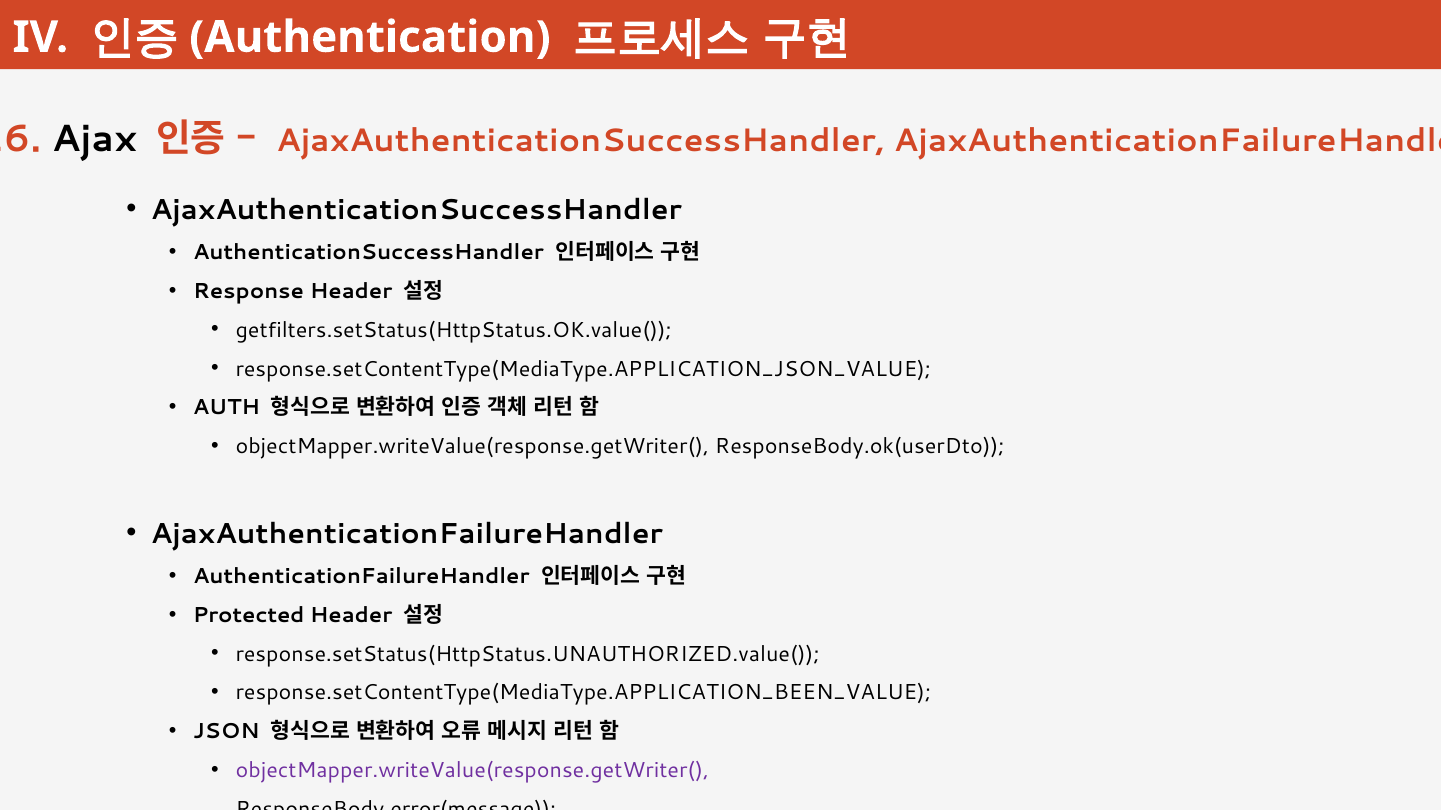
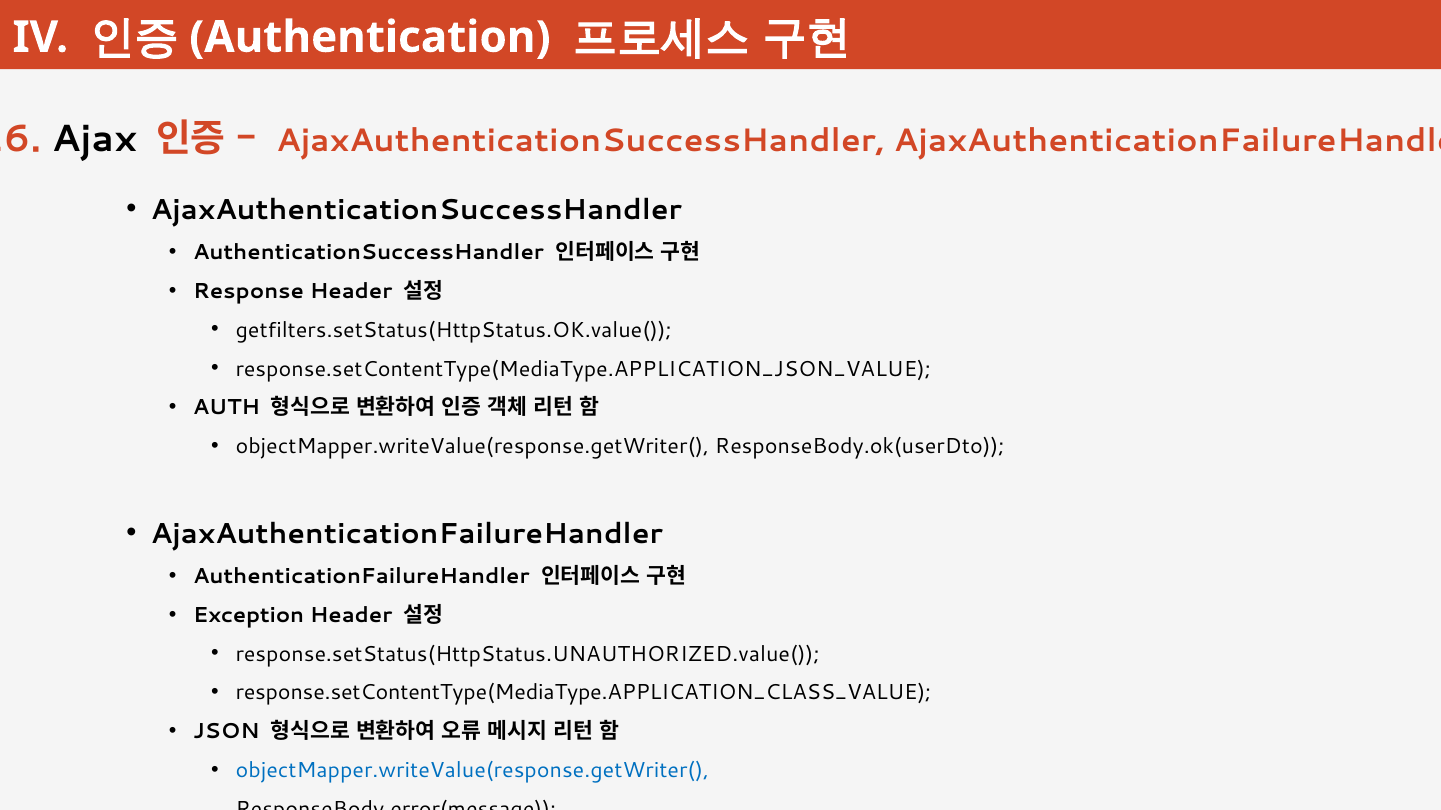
Protected: Protected -> Exception
response.setContentType(MediaType.APPLICATION_BEEN_VALUE: response.setContentType(MediaType.APPLICATION_BEEN_VALUE -> response.setContentType(MediaType.APPLICATION_CLASS_VALUE
objectMapper.writeValue(response.getWriter( at (472, 771) colour: purple -> blue
